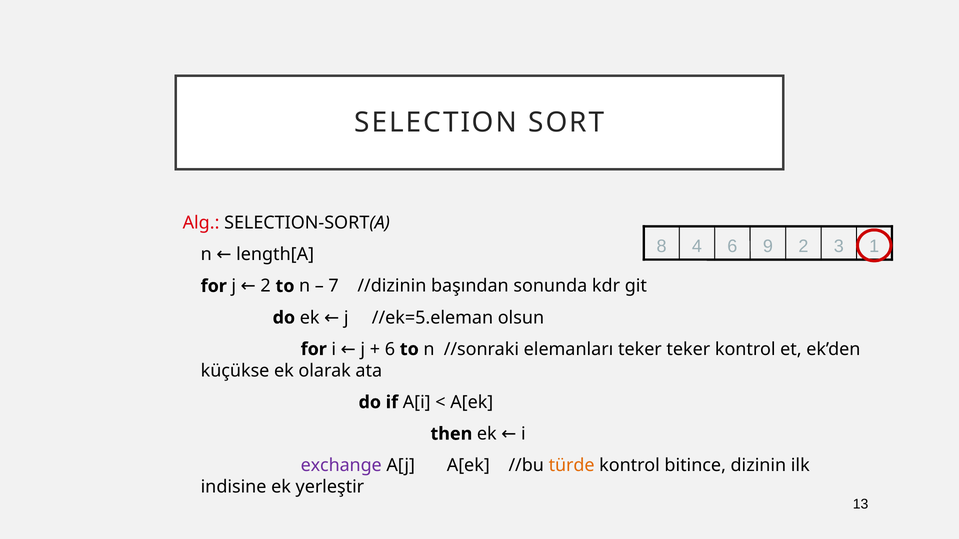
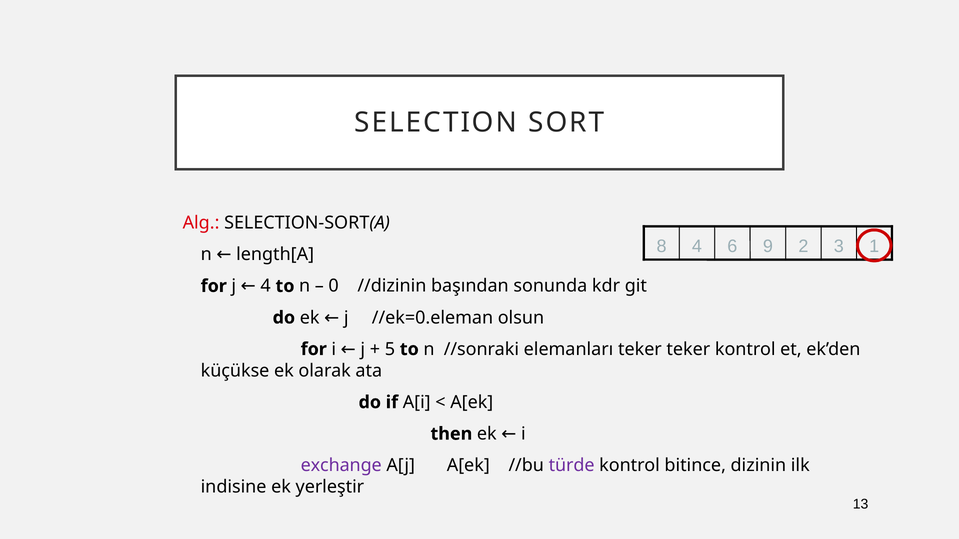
7: 7 -> 0
j 2: 2 -> 4
//ek=5.eleman: //ek=5.eleman -> //ek=0.eleman
6 at (390, 349): 6 -> 5
türde colour: orange -> purple
